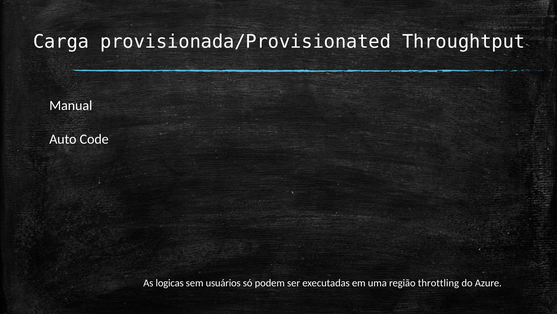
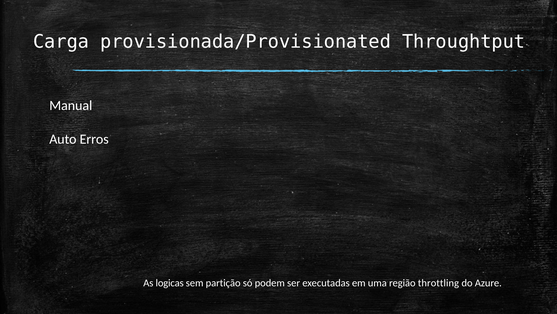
Code: Code -> Erros
usuários: usuários -> partição
